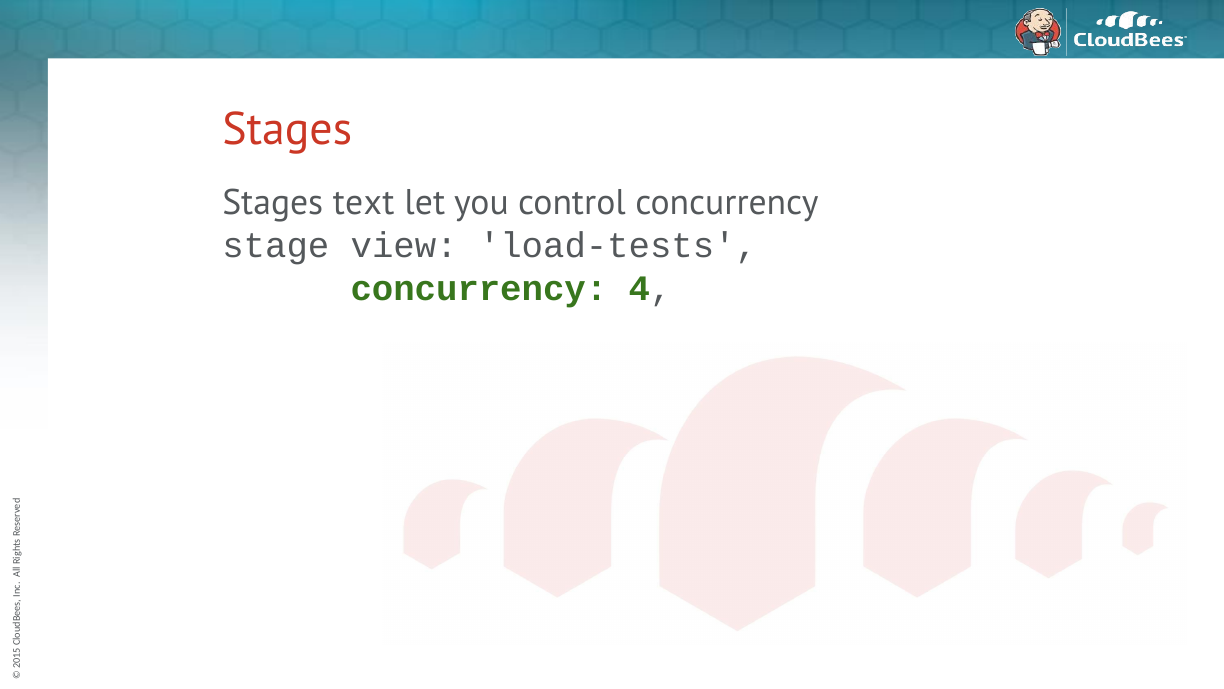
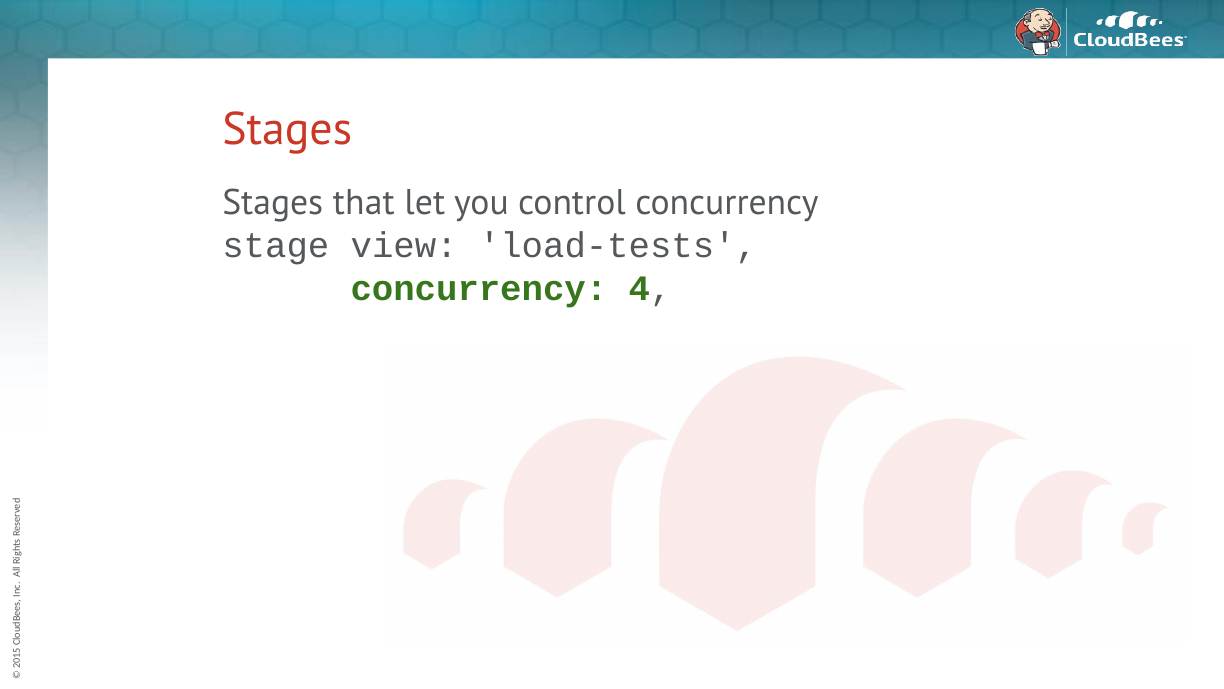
text: text -> that
